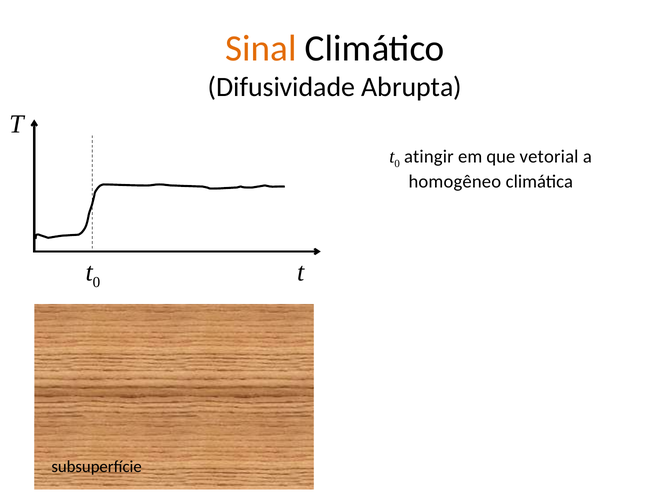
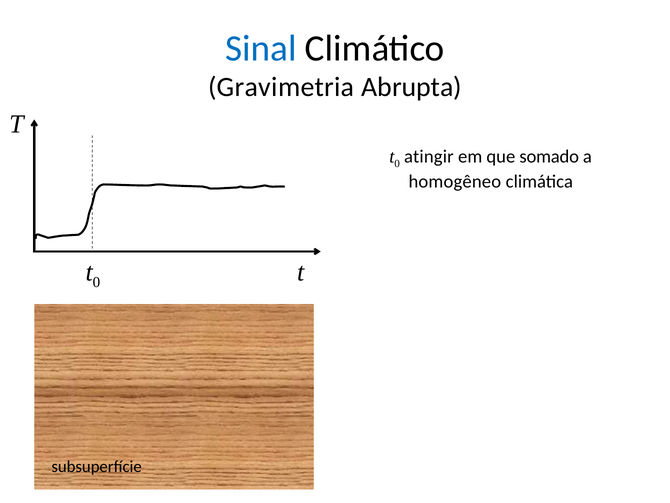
Sinal colour: orange -> blue
Difusividade: Difusividade -> Gravimetria
vetorial: vetorial -> somado
